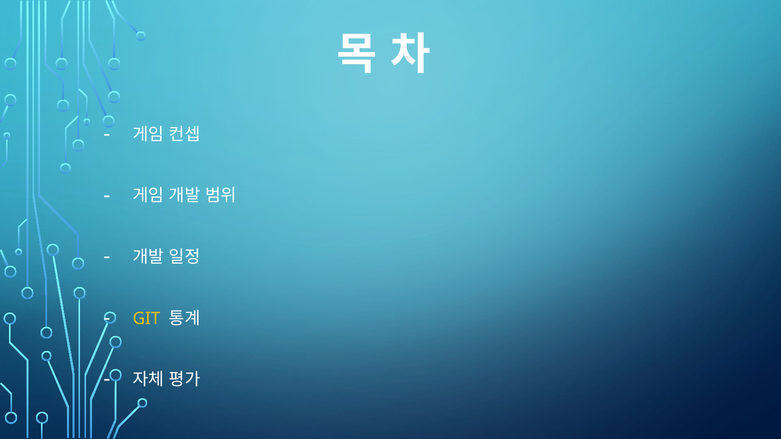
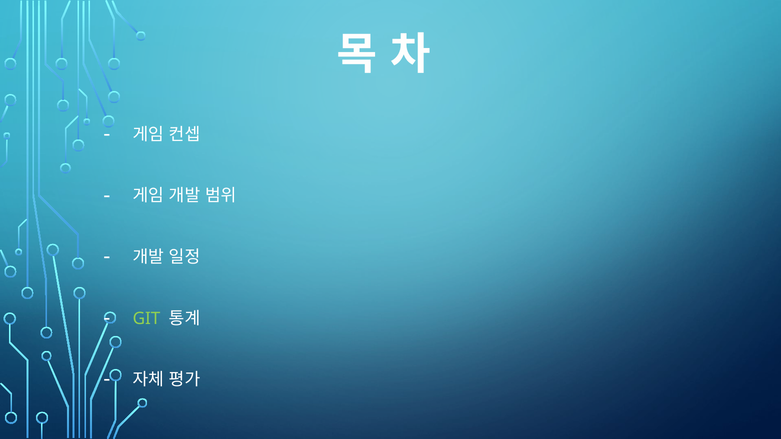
GIT colour: yellow -> light green
